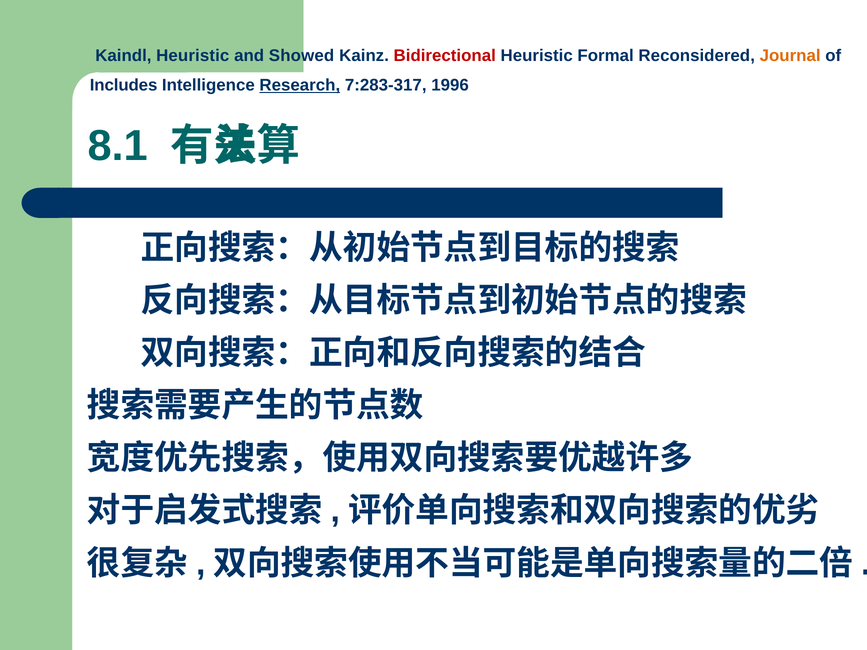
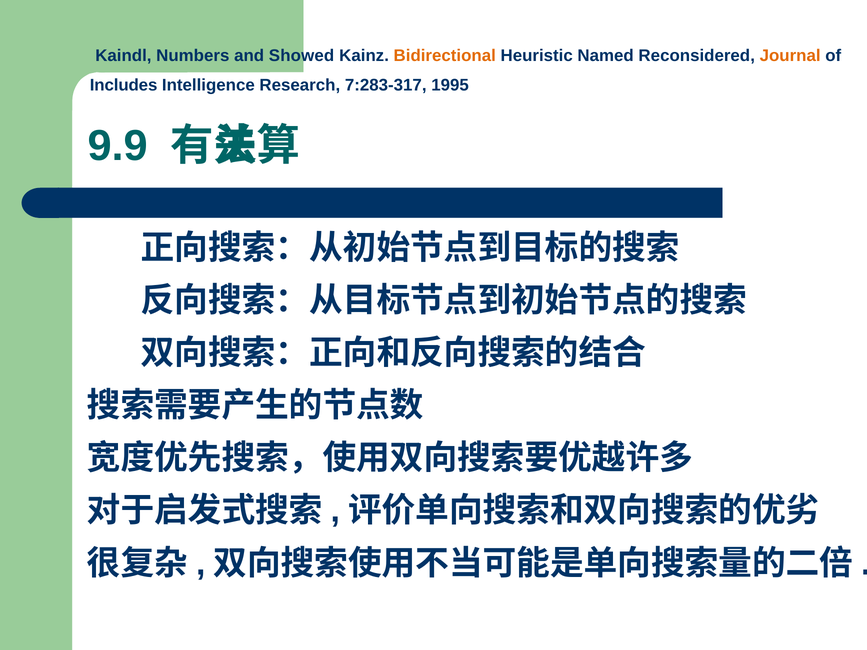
Kaindl Heuristic: Heuristic -> Numbers
Bidirectional colour: red -> orange
Formal: Formal -> Named
Research underline: present -> none
1996: 1996 -> 1995
8.1: 8.1 -> 9.9
